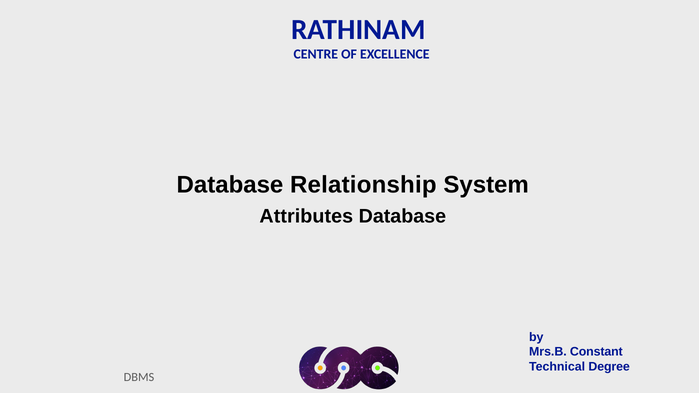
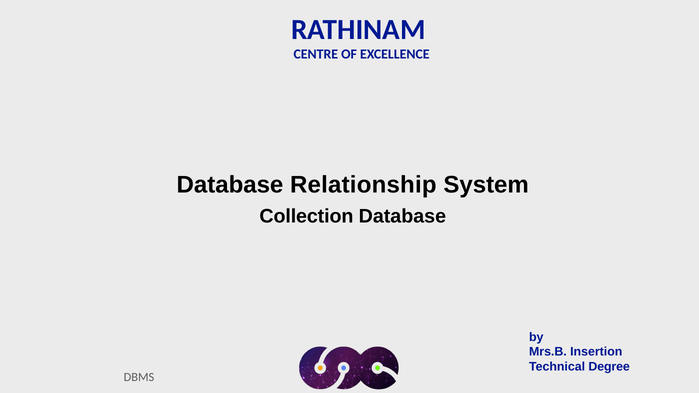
Attributes: Attributes -> Collection
Constant: Constant -> Insertion
